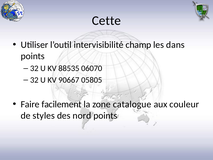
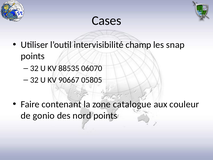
Cette: Cette -> Cases
dans: dans -> snap
facilement: facilement -> contenant
styles: styles -> gonio
